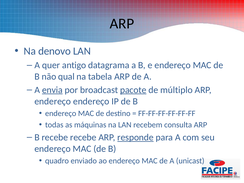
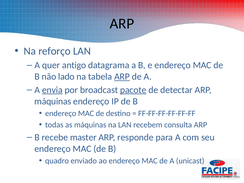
denovo: denovo -> reforço
qual: qual -> lado
ARP at (122, 77) underline: none -> present
múltiplo: múltiplo -> detectar
endereço at (53, 101): endereço -> máquinas
recebe recebe: recebe -> master
responde underline: present -> none
